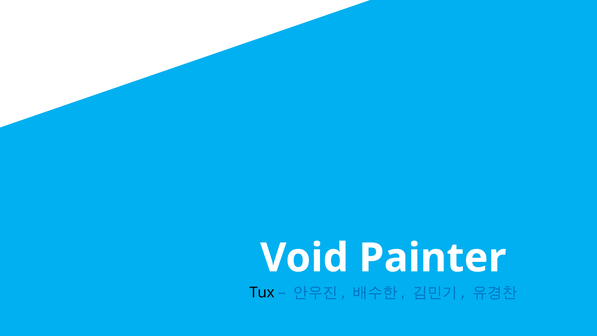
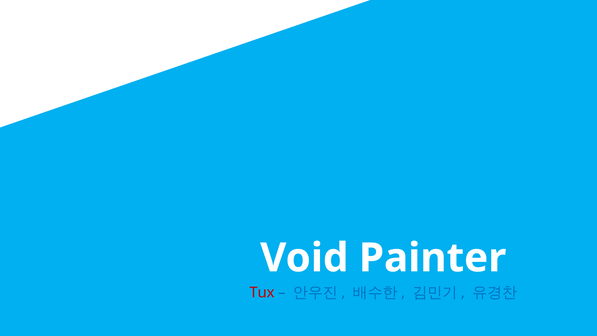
Tux colour: black -> red
